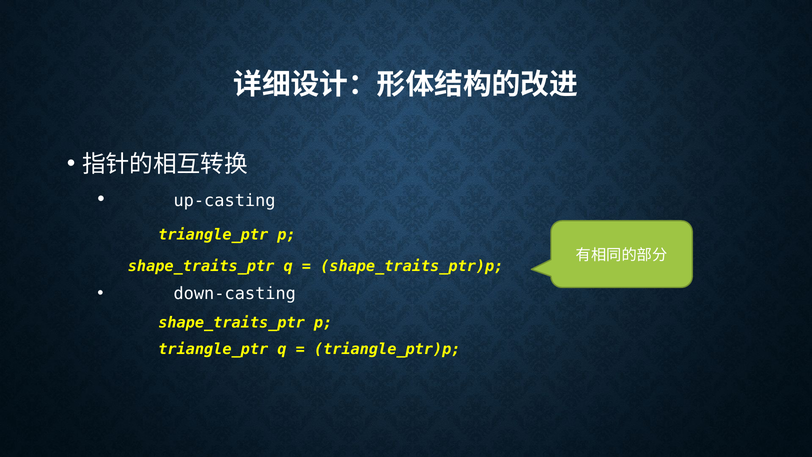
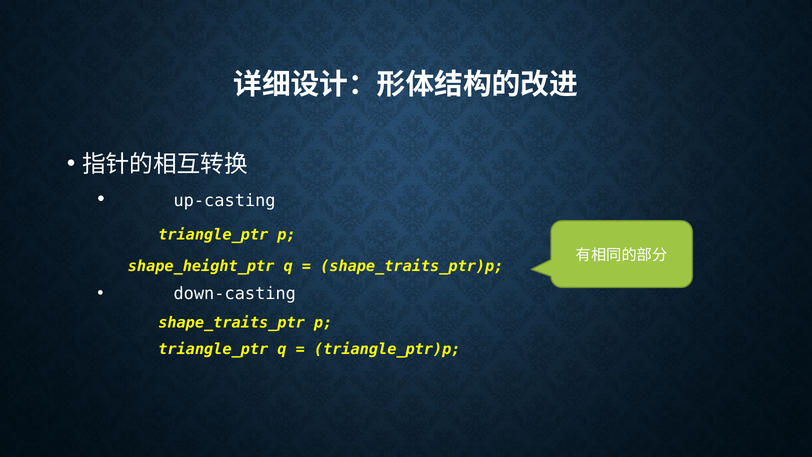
shape_traits_ptr at (201, 266): shape_traits_ptr -> shape_height_ptr
